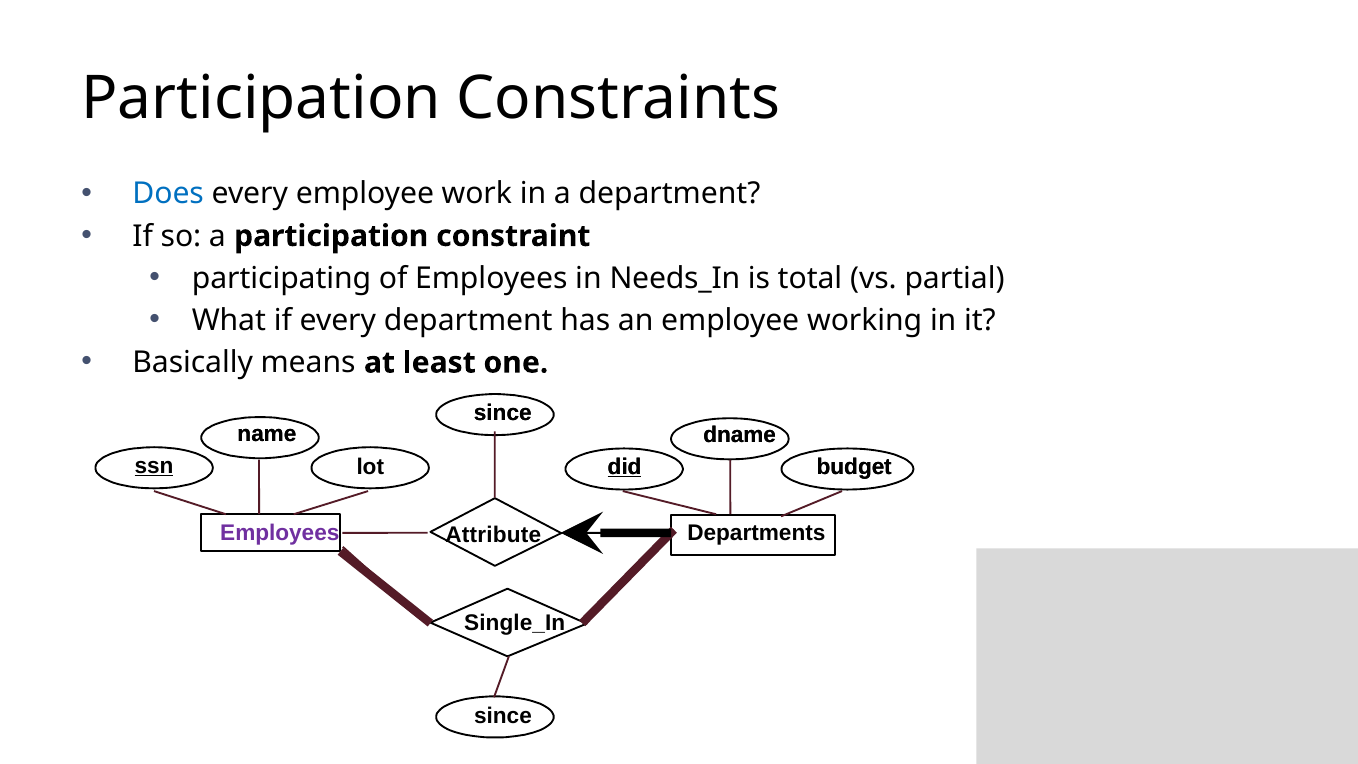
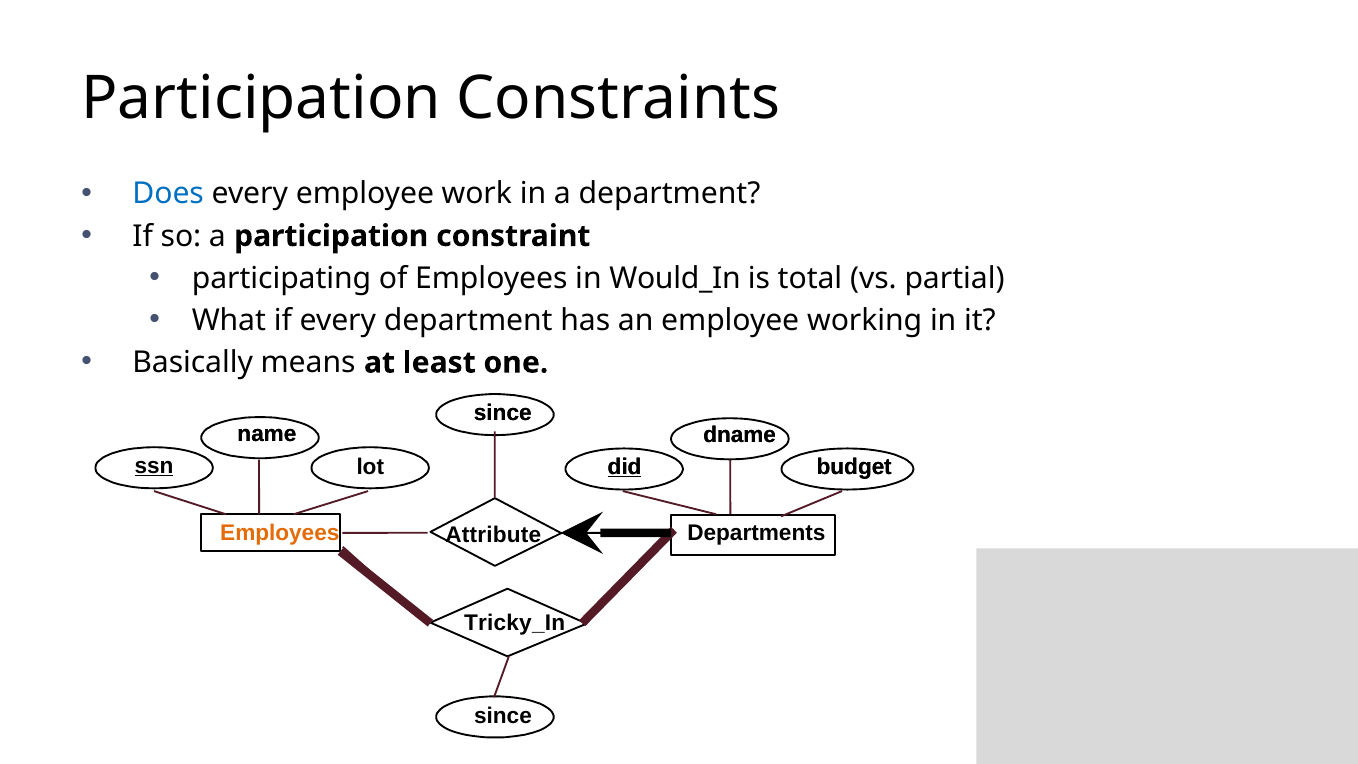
Needs_In: Needs_In -> Would_In
Employees at (280, 533) colour: purple -> orange
Single_In: Single_In -> Tricky_In
